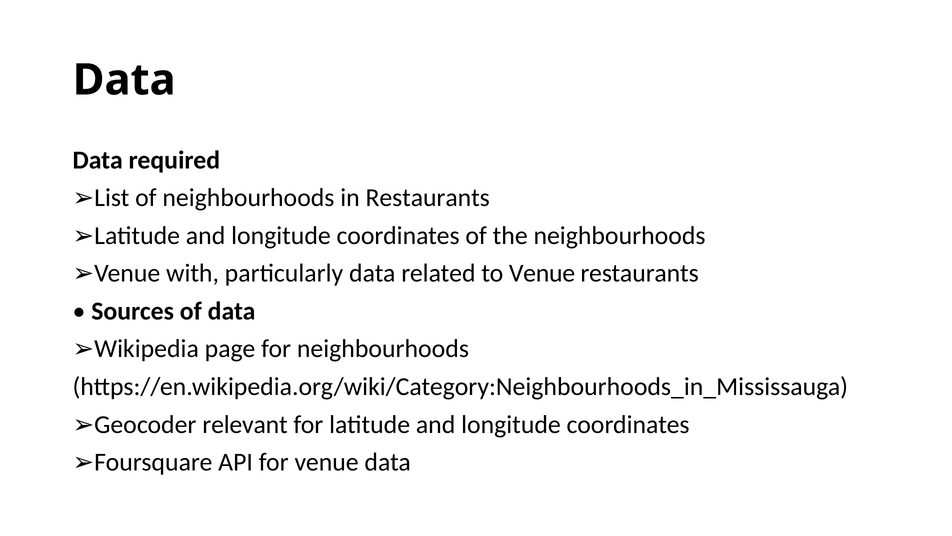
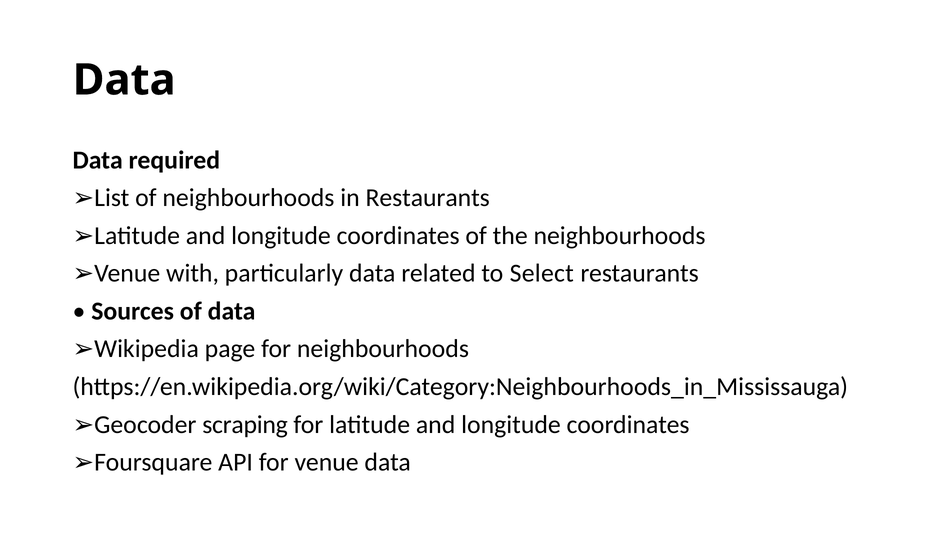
to Venue: Venue -> Select
relevant: relevant -> scraping
